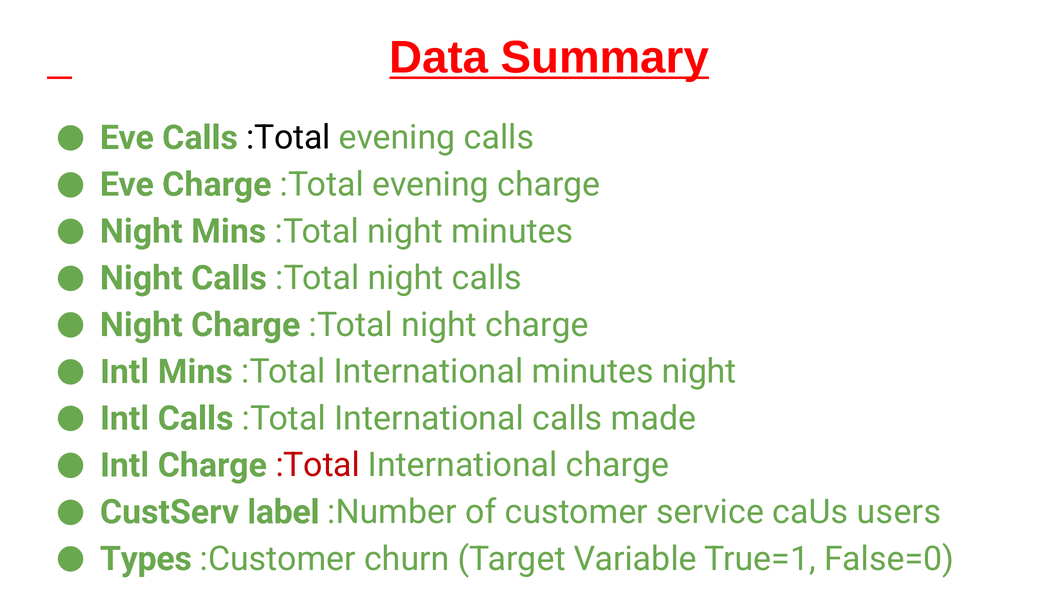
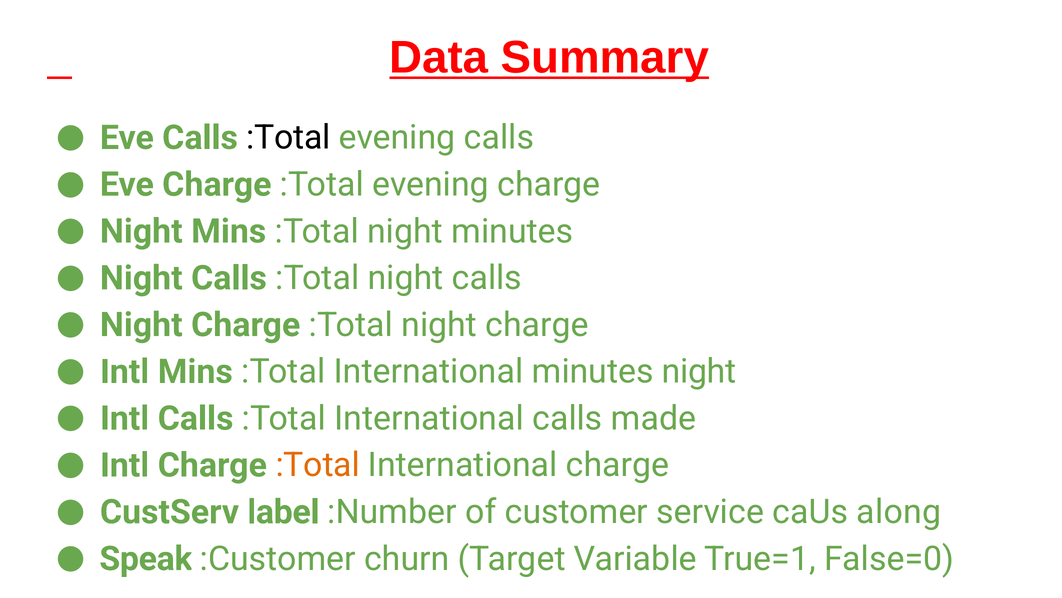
:Total at (318, 465) colour: red -> orange
users: users -> along
Types: Types -> Speak
